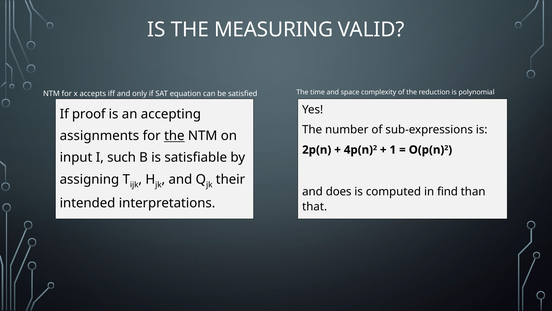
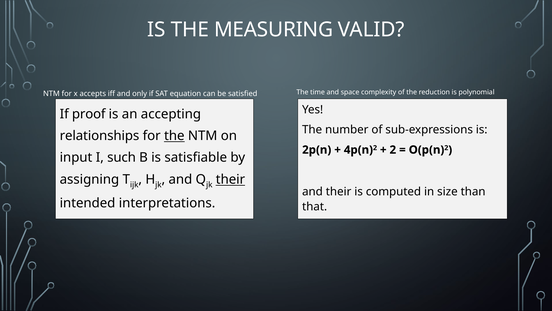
assignments: assignments -> relationships
1 at (393, 150): 1 -> 2
their at (230, 179) underline: none -> present
and does: does -> their
find: find -> size
